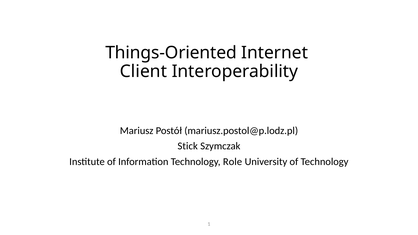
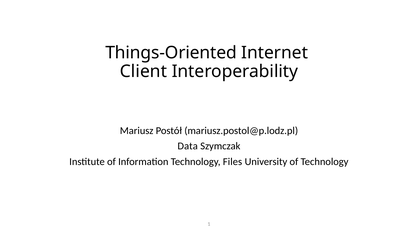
Stick: Stick -> Data
Role: Role -> Files
